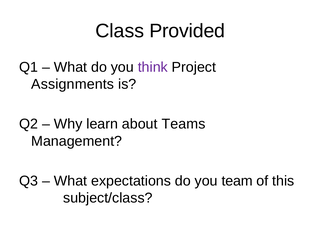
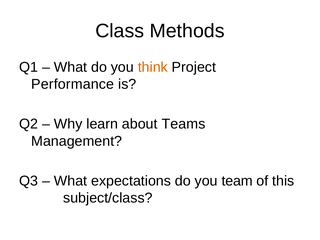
Provided: Provided -> Methods
think colour: purple -> orange
Assignments: Assignments -> Performance
